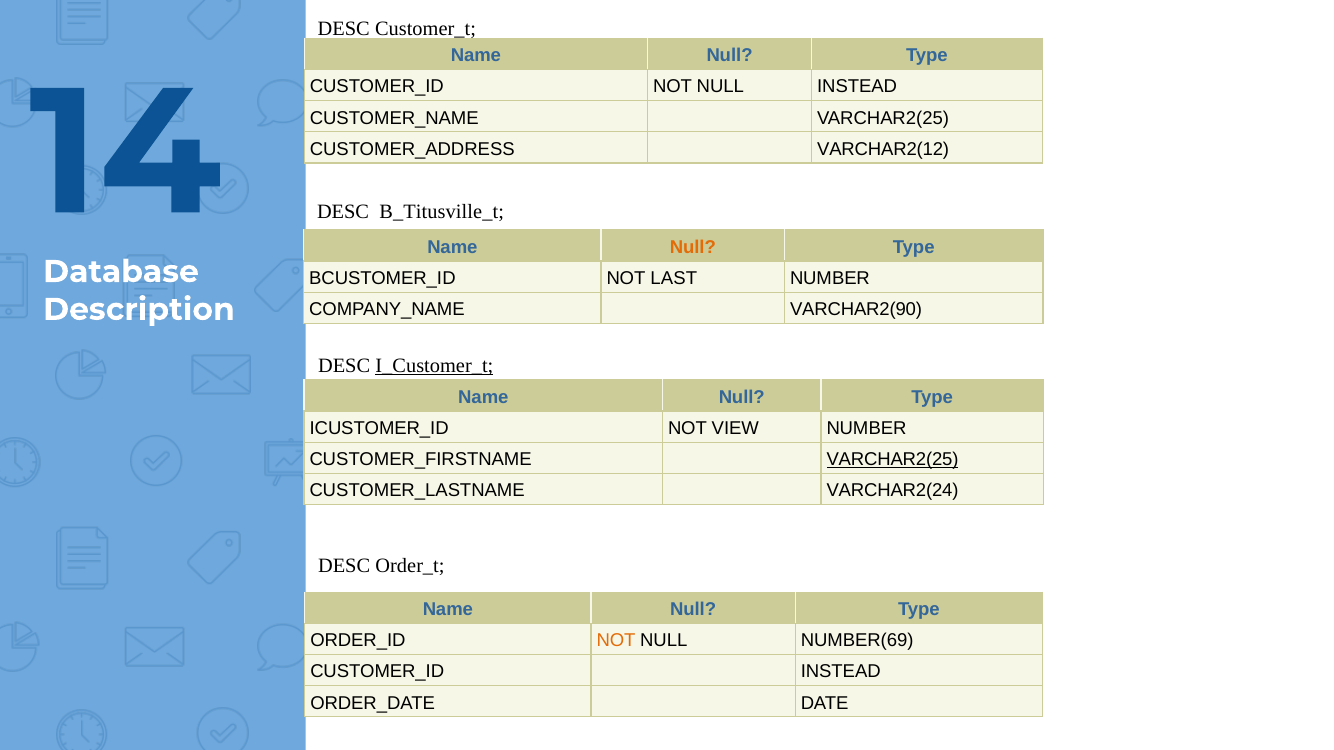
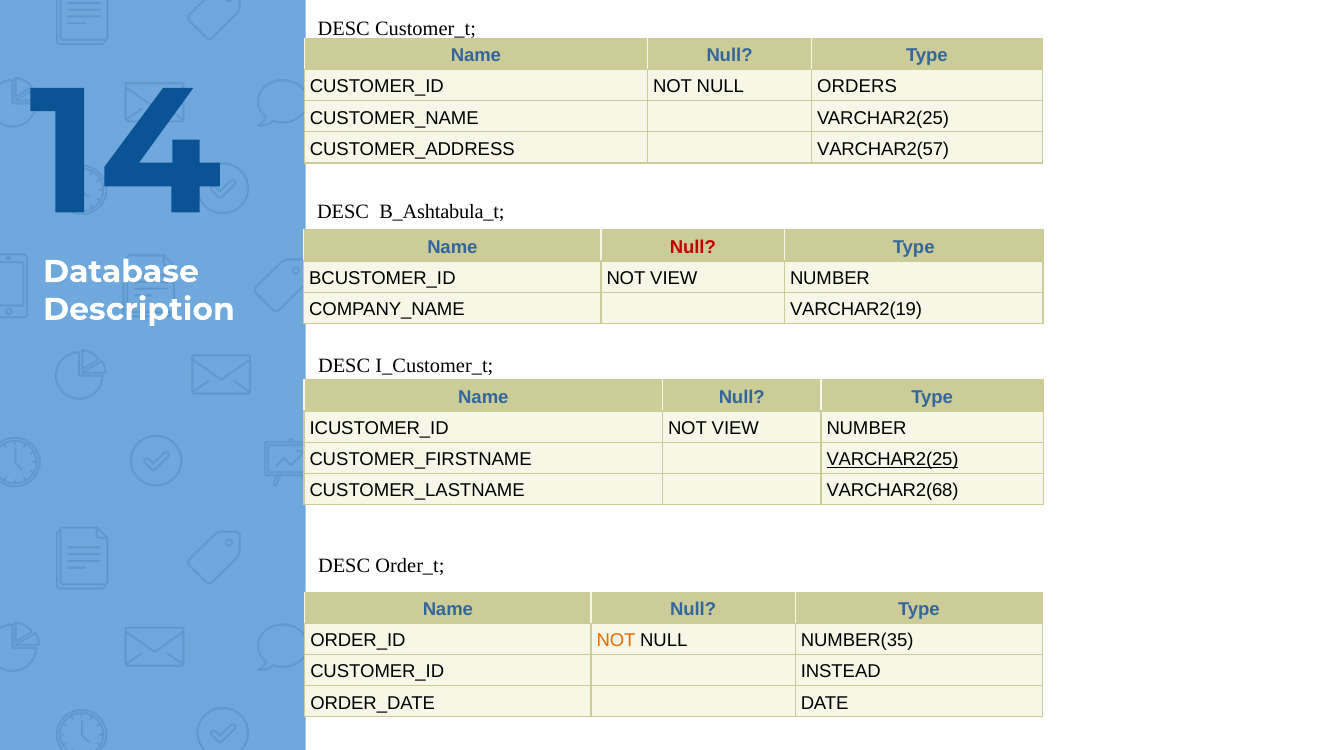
NULL INSTEAD: INSTEAD -> ORDERS
VARCHAR2(12: VARCHAR2(12 -> VARCHAR2(57
B_Titusville_t: B_Titusville_t -> B_Ashtabula_t
Null at (693, 247) colour: orange -> red
LAST at (674, 279): LAST -> VIEW
VARCHAR2(90: VARCHAR2(90 -> VARCHAR2(19
I_Customer_t underline: present -> none
VARCHAR2(24: VARCHAR2(24 -> VARCHAR2(68
NUMBER(69: NUMBER(69 -> NUMBER(35
